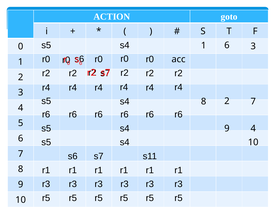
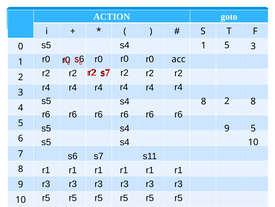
1 6: 6 -> 5
2 7: 7 -> 8
9 4: 4 -> 5
